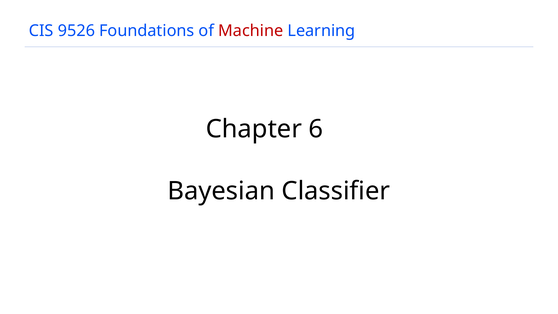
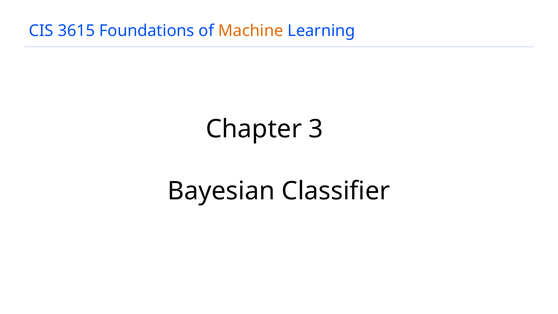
9526: 9526 -> 3615
Machine colour: red -> orange
6: 6 -> 3
